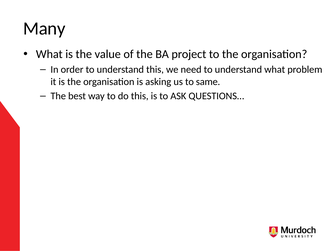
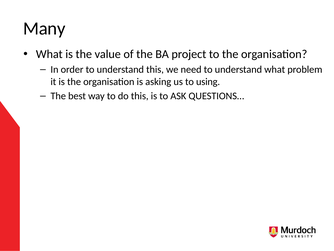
same: same -> using
